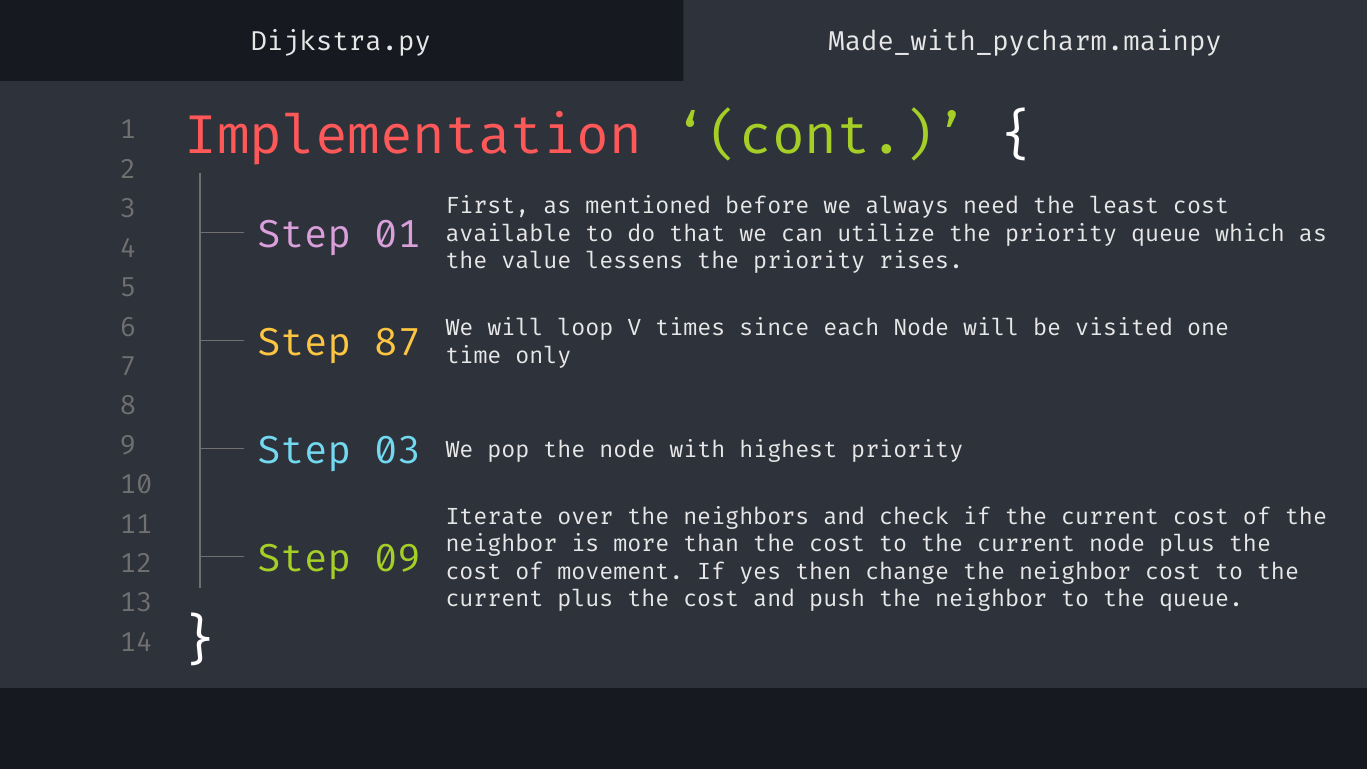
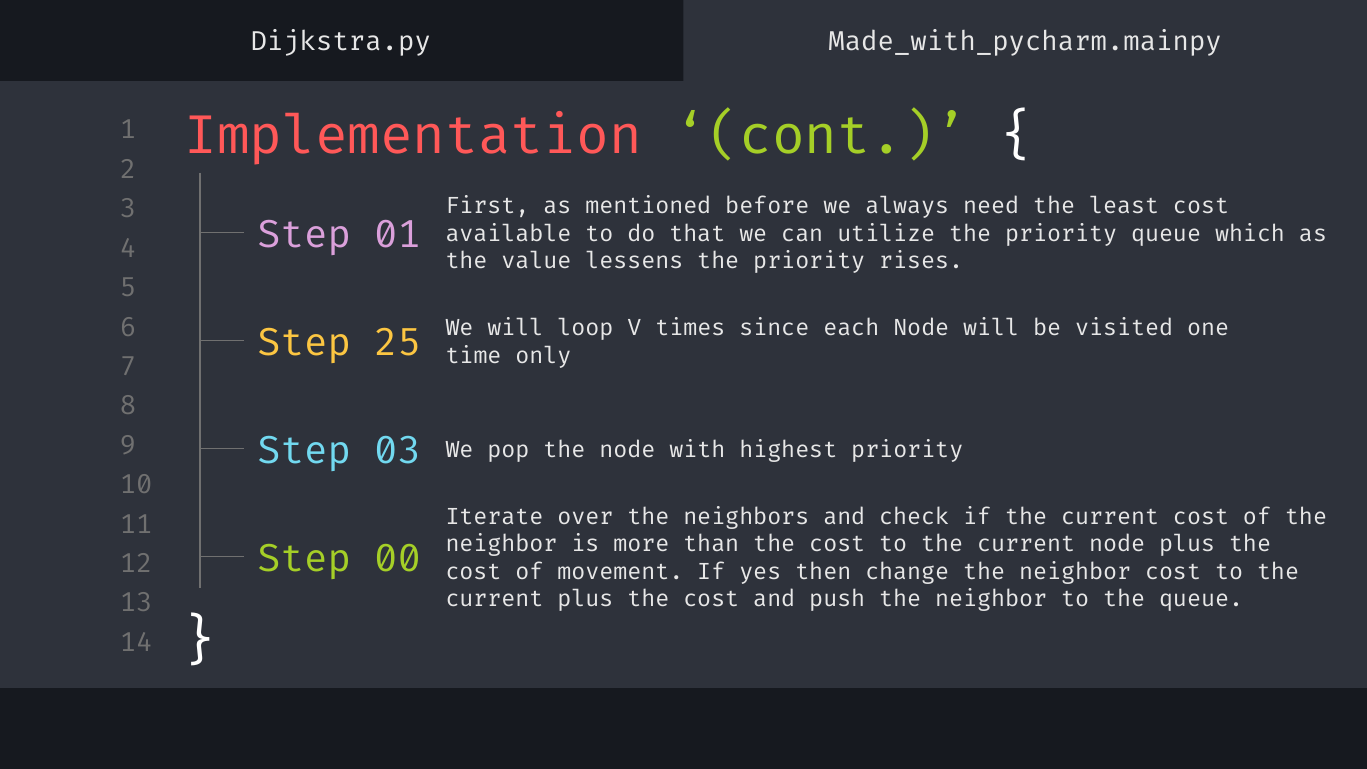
87: 87 -> 25
09: 09 -> 00
